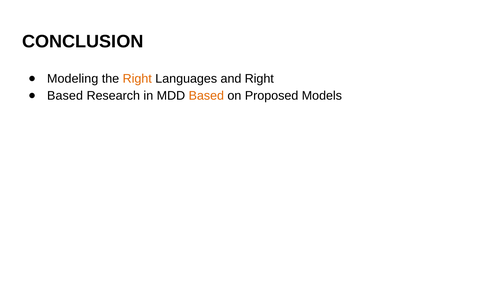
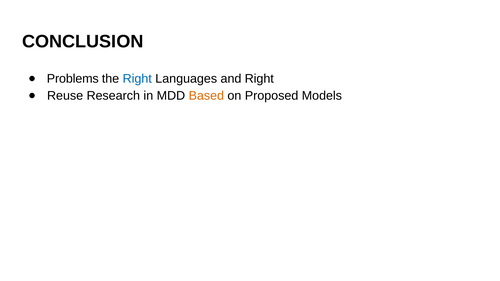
Modeling: Modeling -> Problems
Right at (137, 79) colour: orange -> blue
Based at (65, 96): Based -> Reuse
